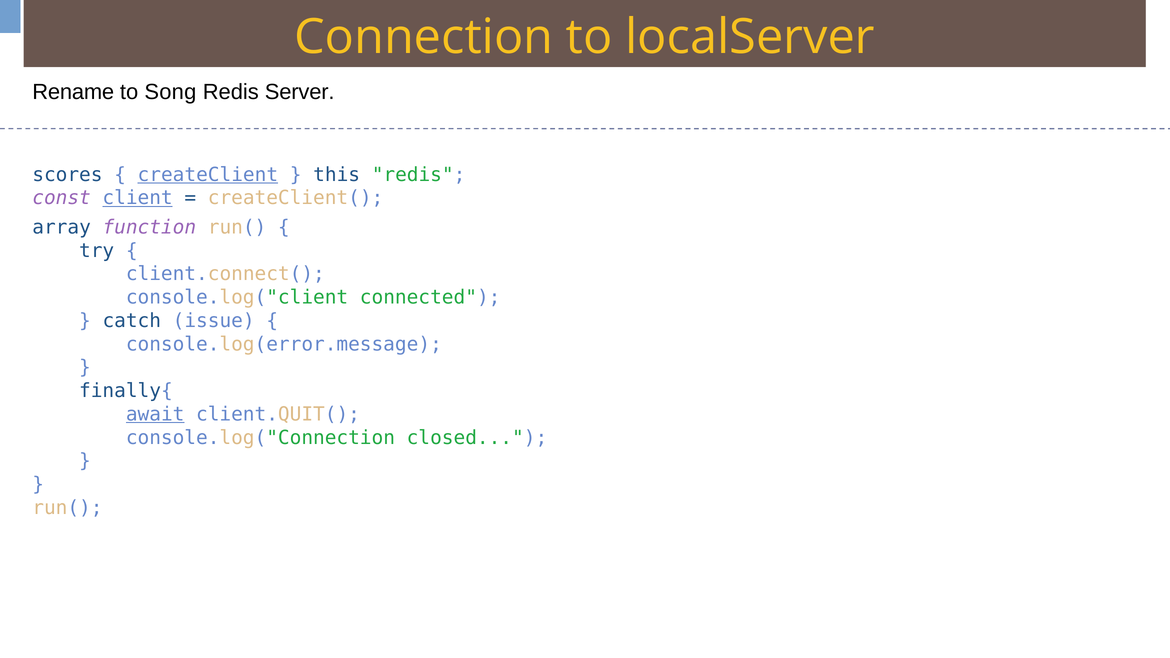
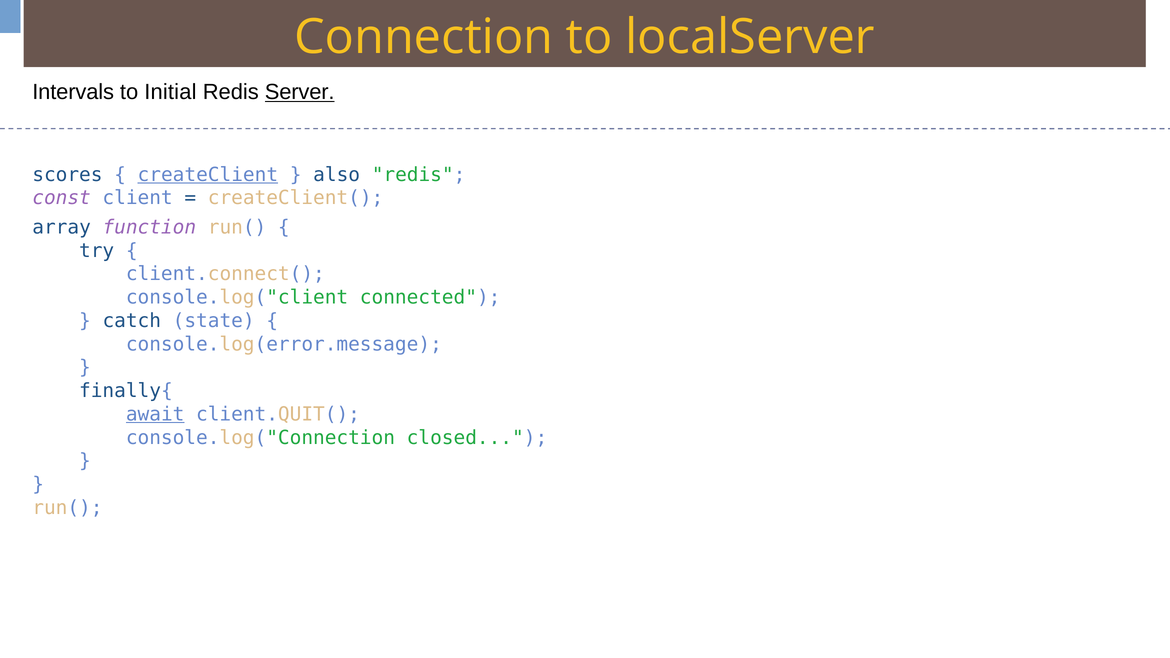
Rename: Rename -> Intervals
Song: Song -> Initial
Server underline: none -> present
this: this -> also
client underline: present -> none
issue: issue -> state
